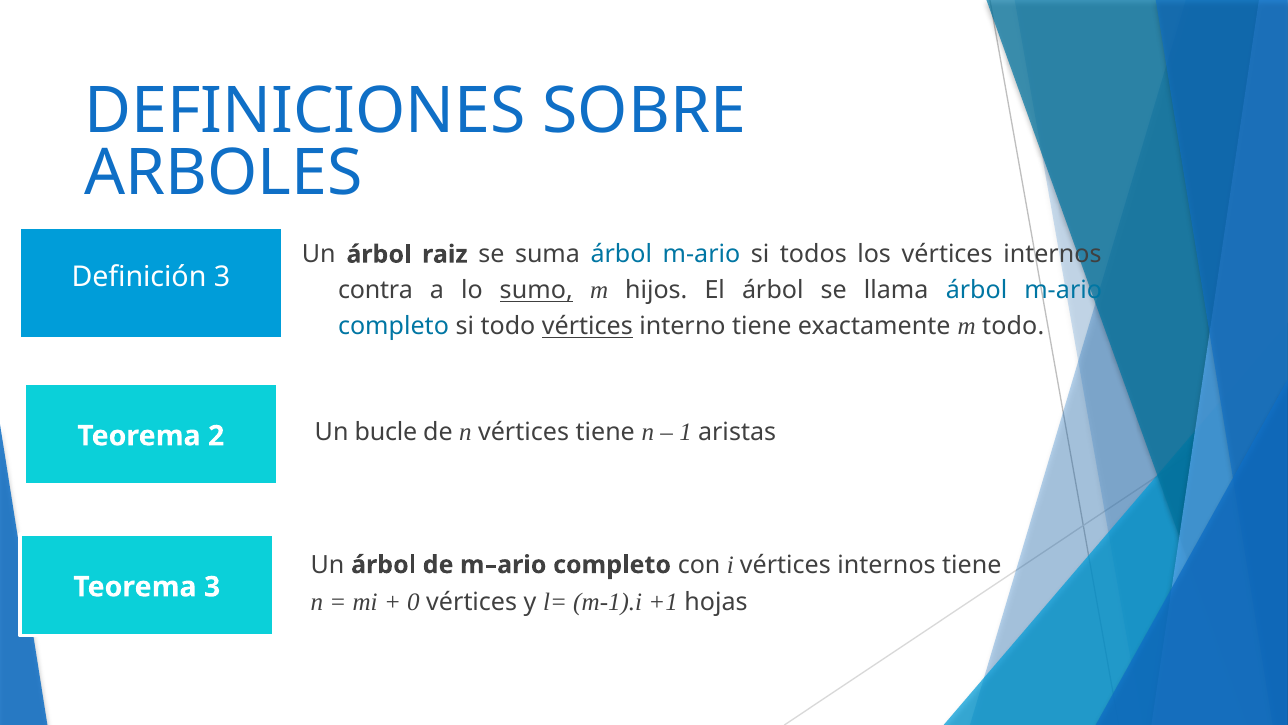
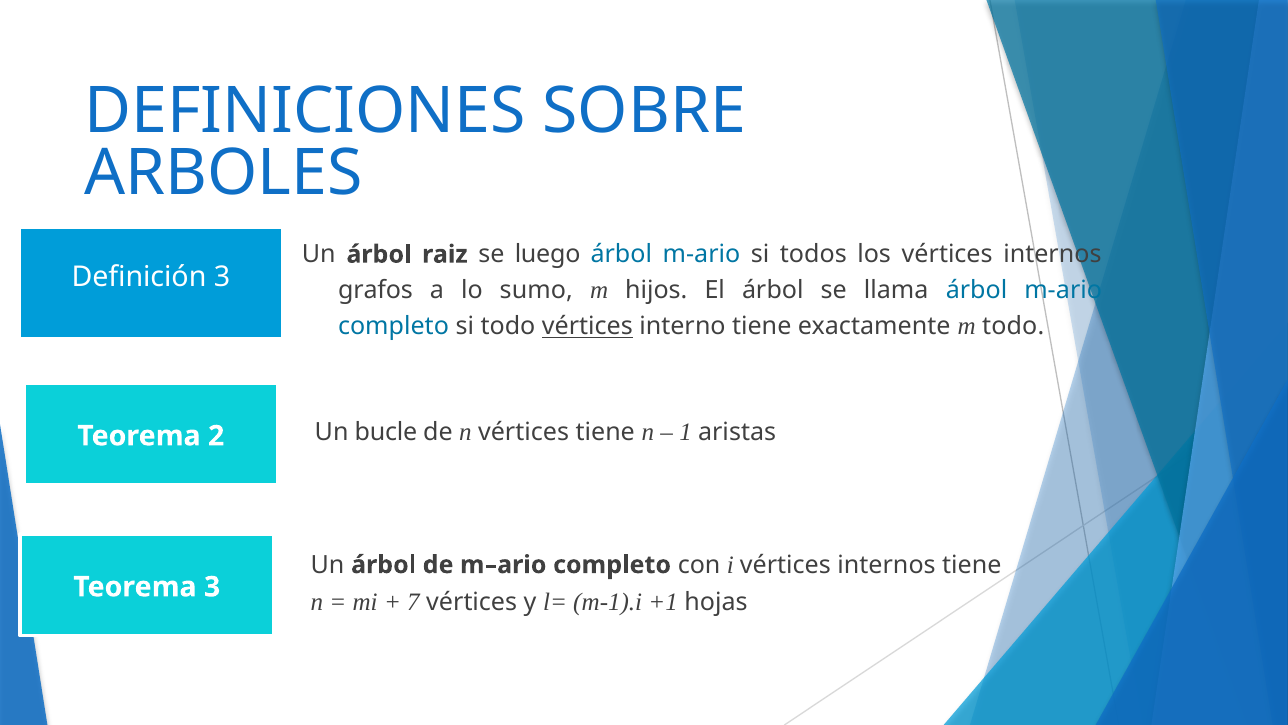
suma: suma -> luego
contra: contra -> grafos
sumo underline: present -> none
0: 0 -> 7
